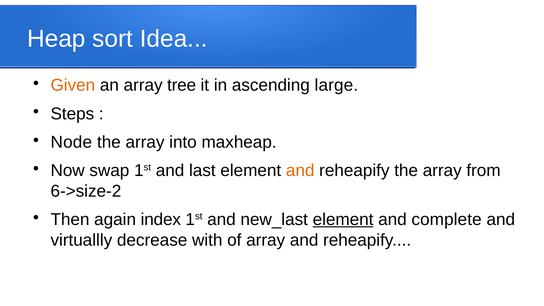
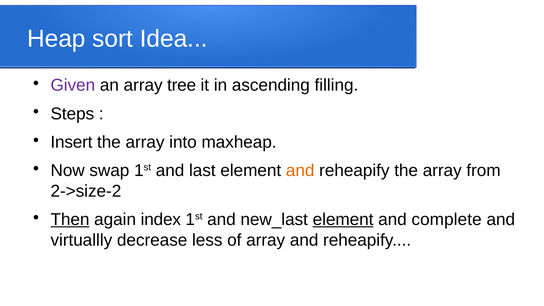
Given colour: orange -> purple
large: large -> filling
Node: Node -> Insert
6->size-2: 6->size-2 -> 2->size-2
Then underline: none -> present
with: with -> less
